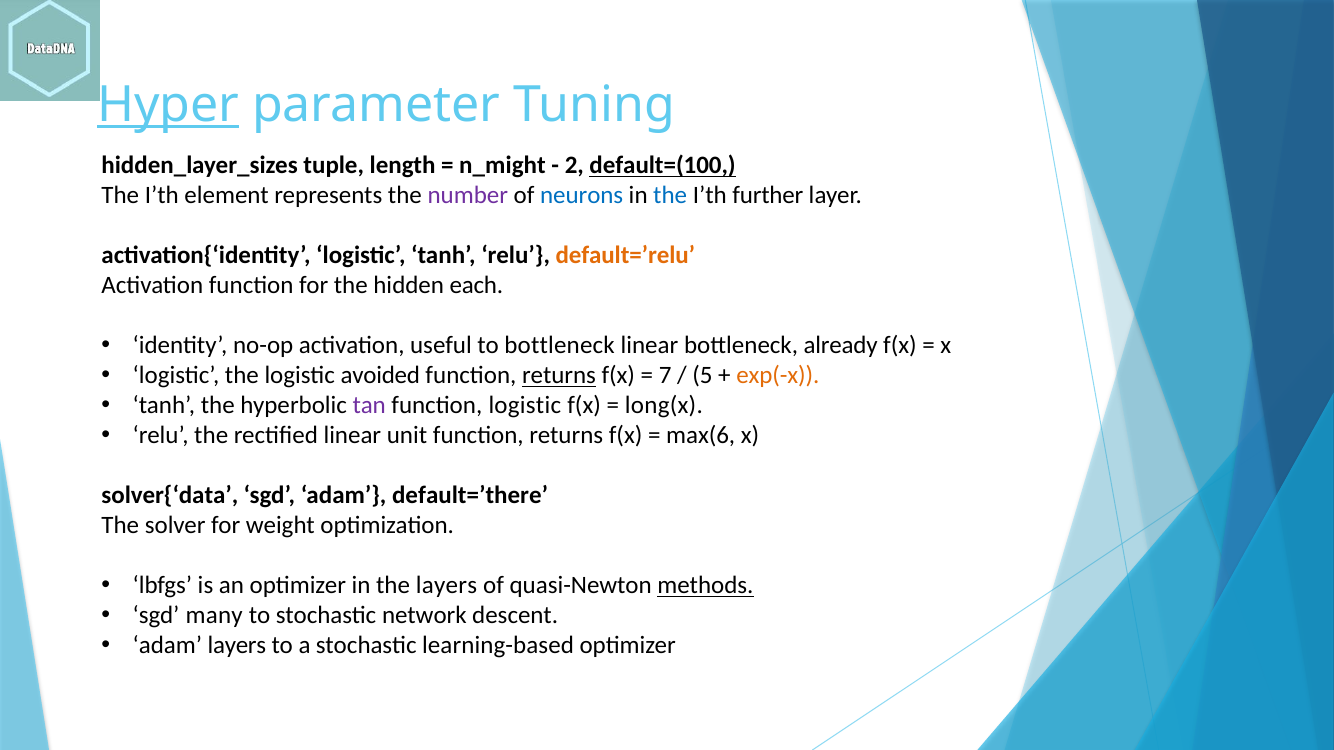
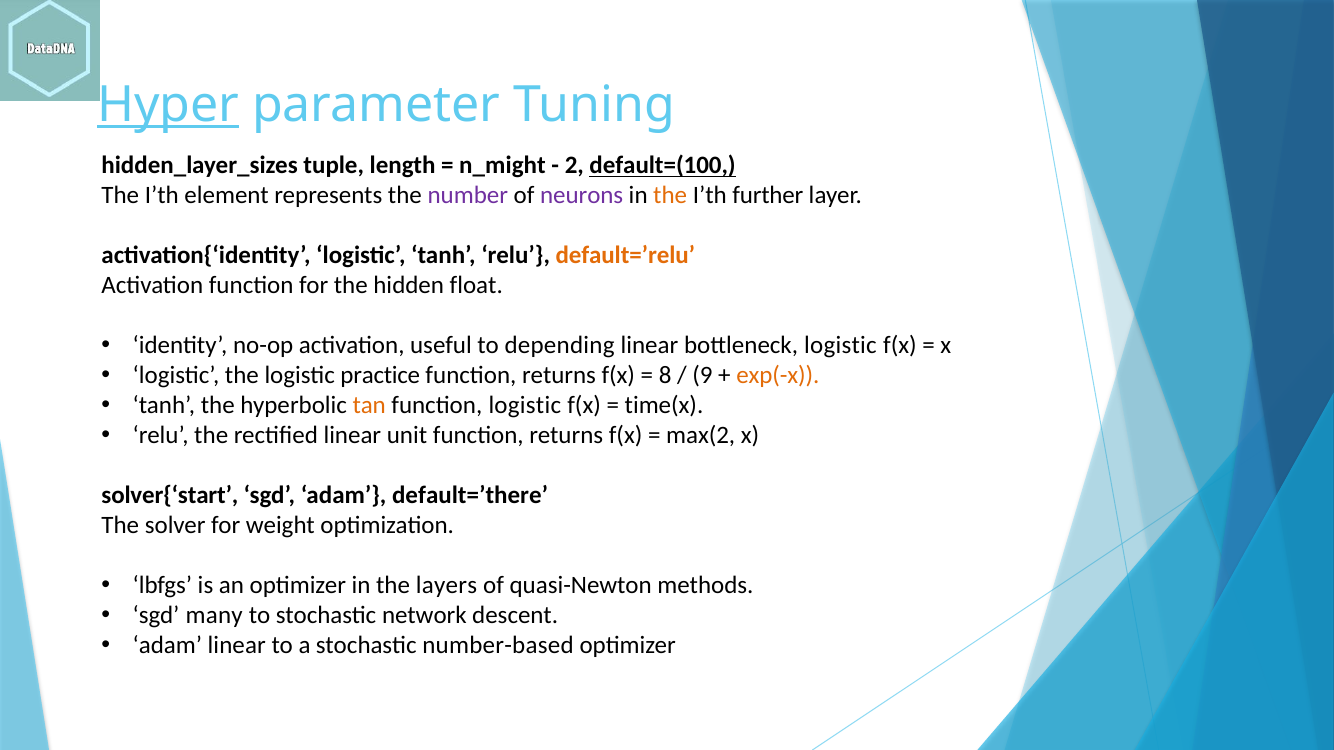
neurons colour: blue -> purple
the at (670, 196) colour: blue -> orange
each: each -> float
to bottleneck: bottleneck -> depending
bottleneck already: already -> logistic
avoided: avoided -> practice
returns at (559, 376) underline: present -> none
7: 7 -> 8
5: 5 -> 9
tan colour: purple -> orange
long(x: long(x -> time(x
max(6: max(6 -> max(2
solver{‘data: solver{‘data -> solver{‘start
methods underline: present -> none
adam layers: layers -> linear
learning-based: learning-based -> number-based
